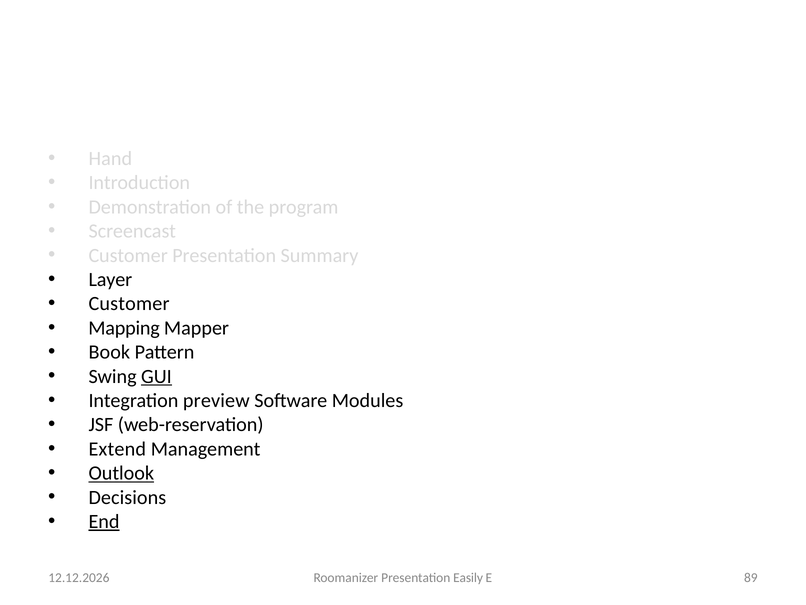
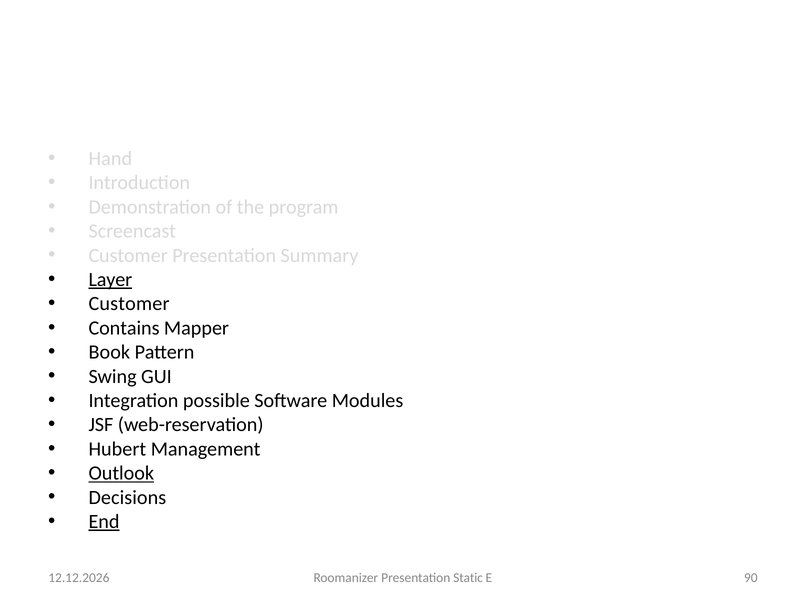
Layer underline: none -> present
Mapping: Mapping -> Contains
GUI underline: present -> none
preview: preview -> possible
Extend: Extend -> Hubert
Easily: Easily -> Static
89: 89 -> 90
